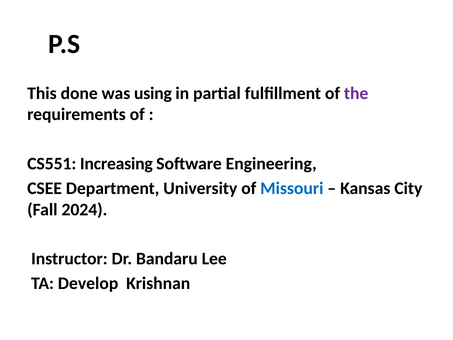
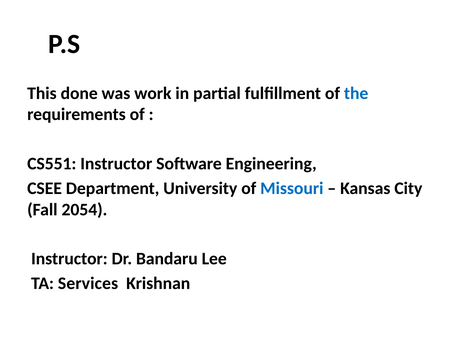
using: using -> work
the colour: purple -> blue
CS551 Increasing: Increasing -> Instructor
2024: 2024 -> 2054
Develop: Develop -> Services
